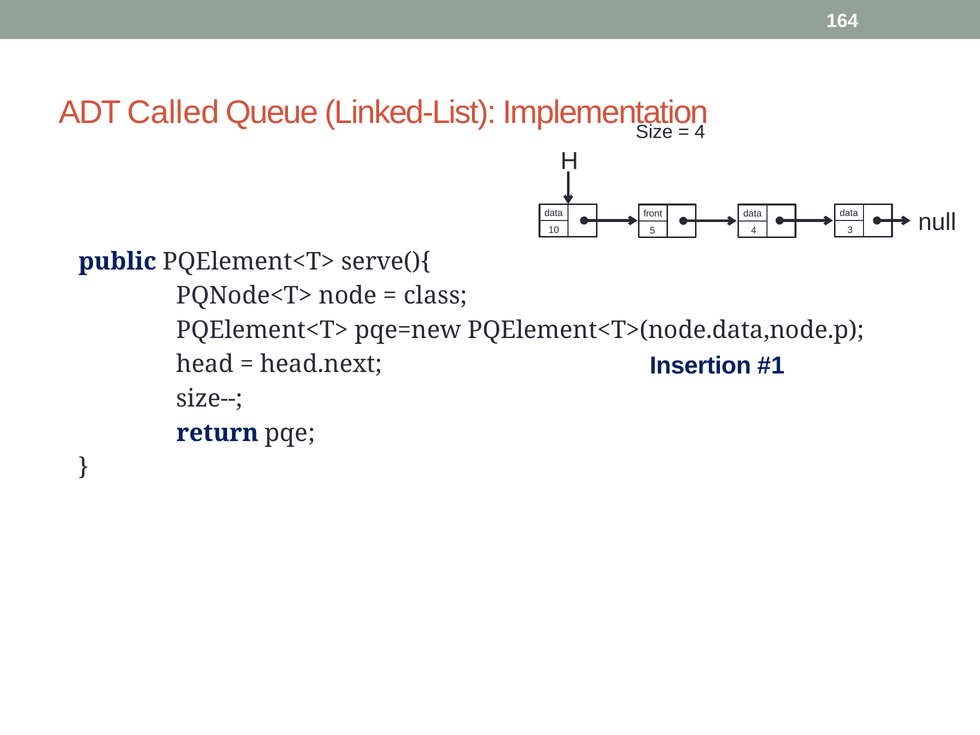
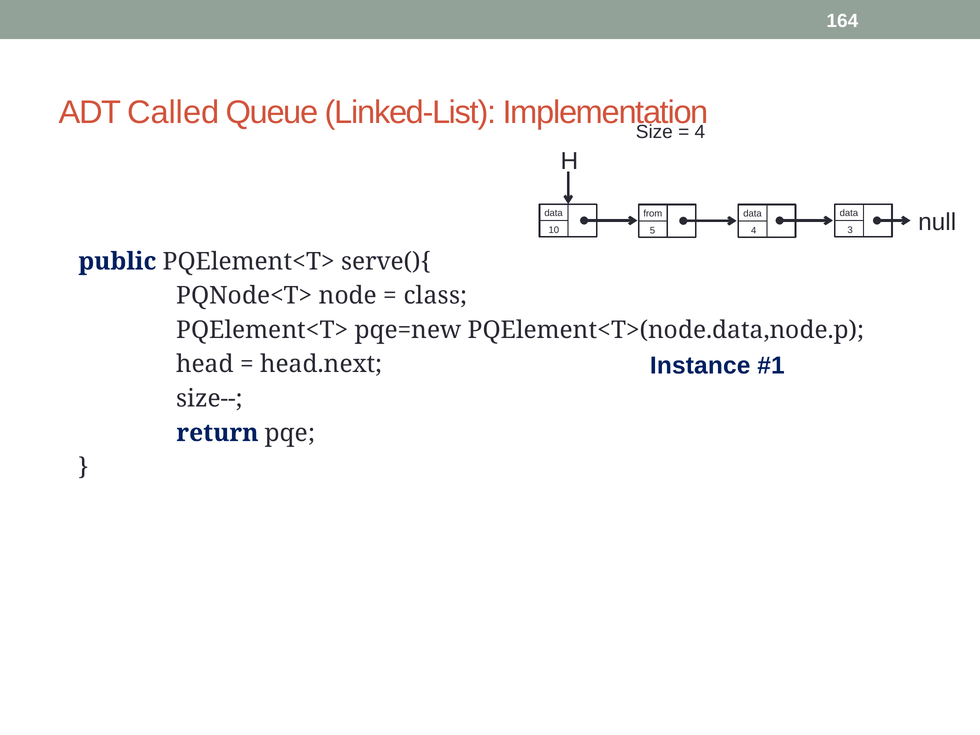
front: front -> from
Insertion: Insertion -> Instance
